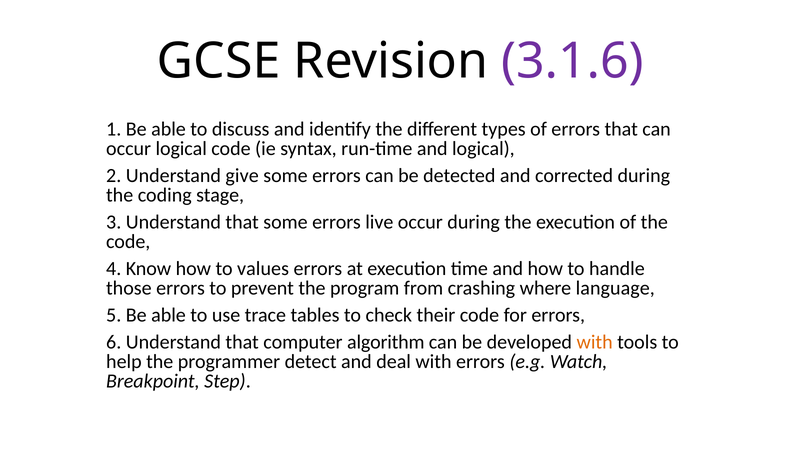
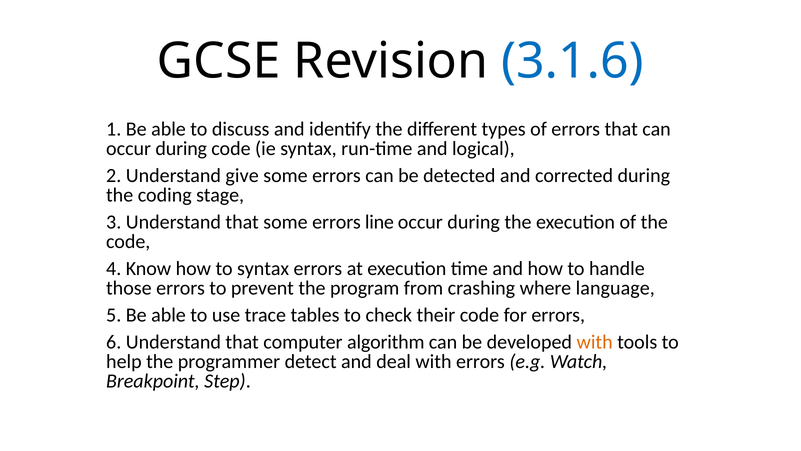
3.1.6 colour: purple -> blue
logical at (181, 149): logical -> during
live: live -> line
to values: values -> syntax
